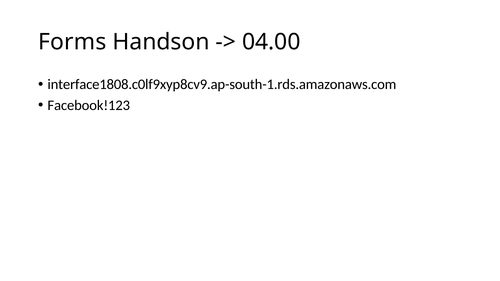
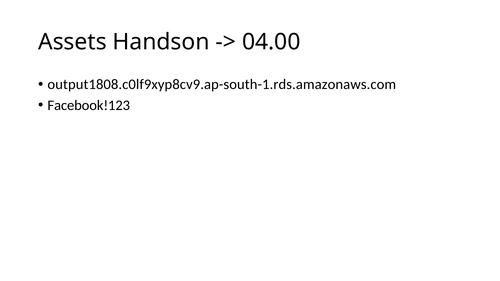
Forms: Forms -> Assets
interface1808.c0lf9xyp8cv9.ap-south-1.rds.amazonaws.com: interface1808.c0lf9xyp8cv9.ap-south-1.rds.amazonaws.com -> output1808.c0lf9xyp8cv9.ap-south-1.rds.amazonaws.com
